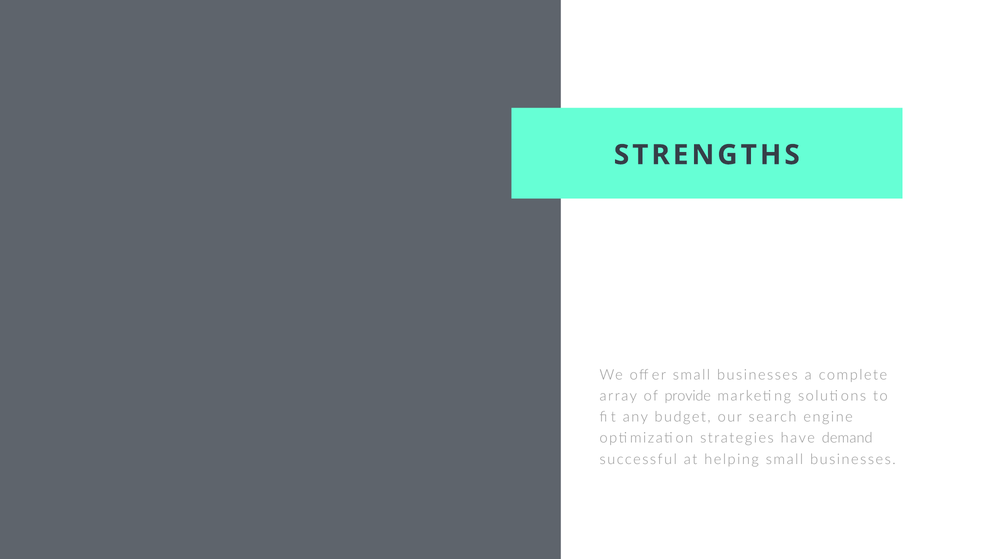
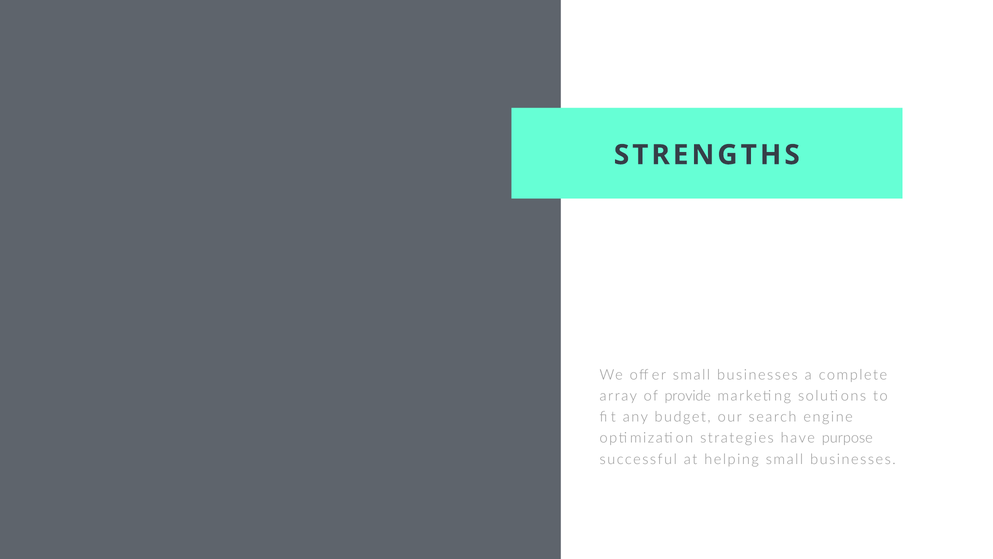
demand: demand -> purpose
